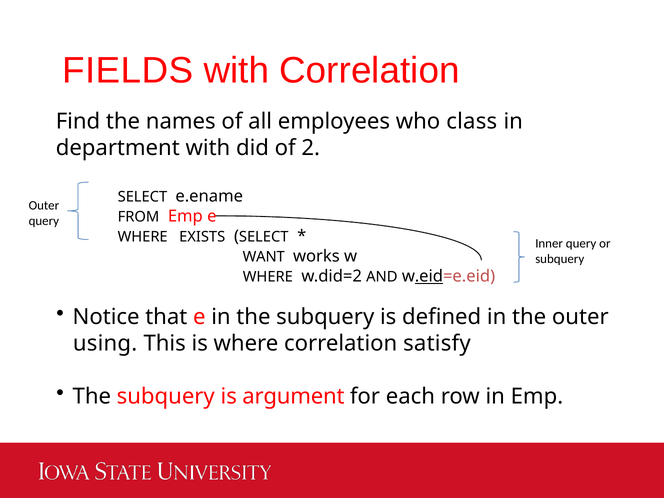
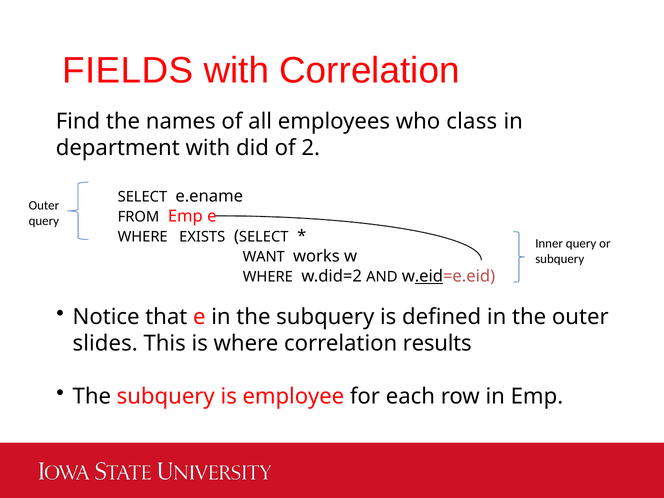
using: using -> slides
satisfy: satisfy -> results
argument: argument -> employee
